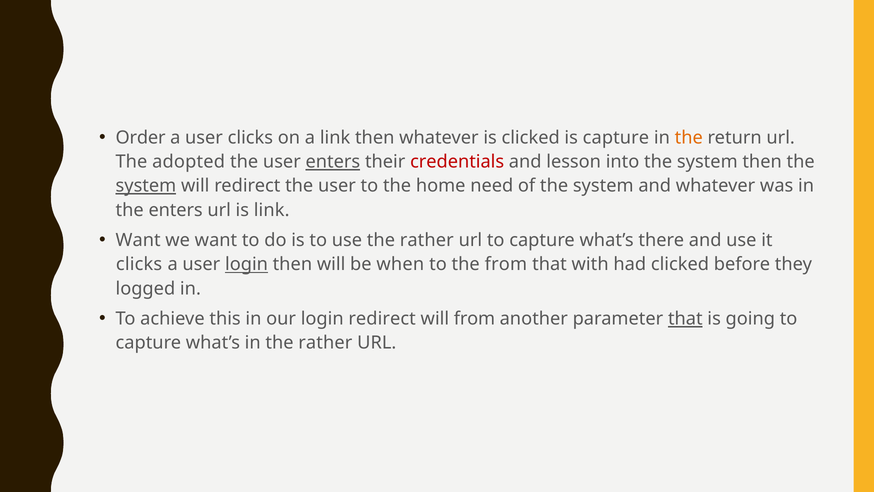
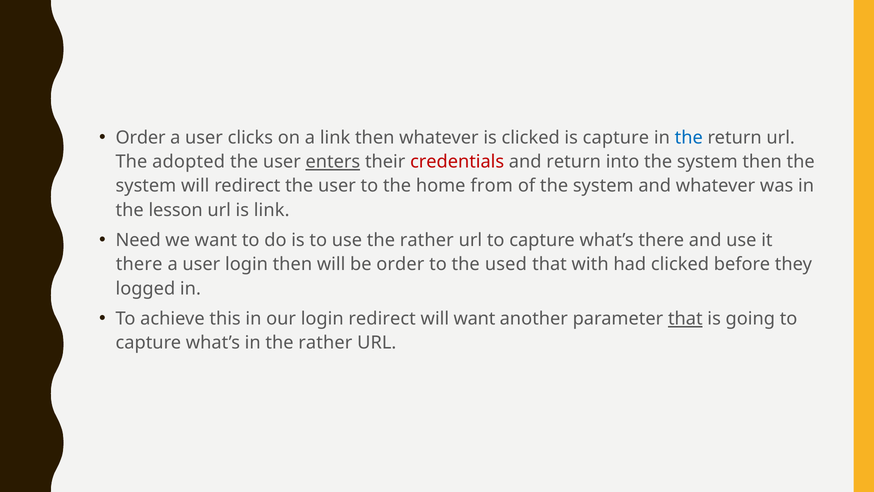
the at (689, 138) colour: orange -> blue
and lesson: lesson -> return
system at (146, 186) underline: present -> none
need: need -> from
the enters: enters -> lesson
Want at (138, 240): Want -> Need
clicks at (139, 264): clicks -> there
login at (247, 264) underline: present -> none
be when: when -> order
the from: from -> used
will from: from -> want
